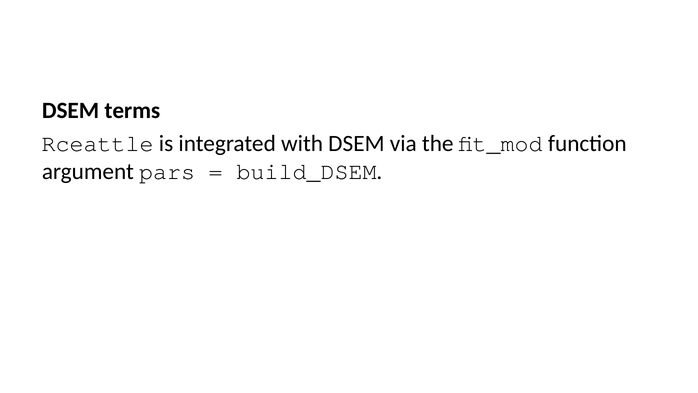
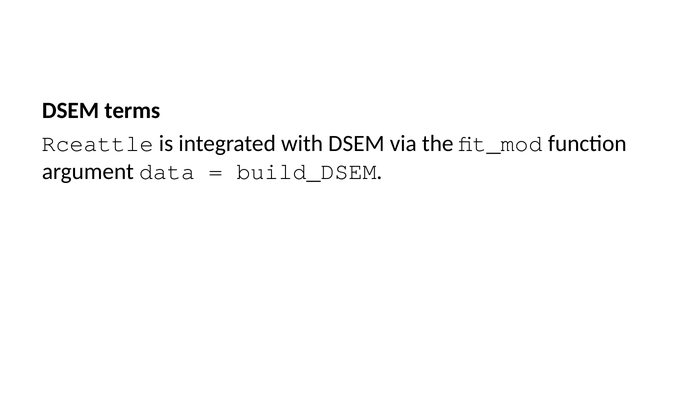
pars: pars -> data
